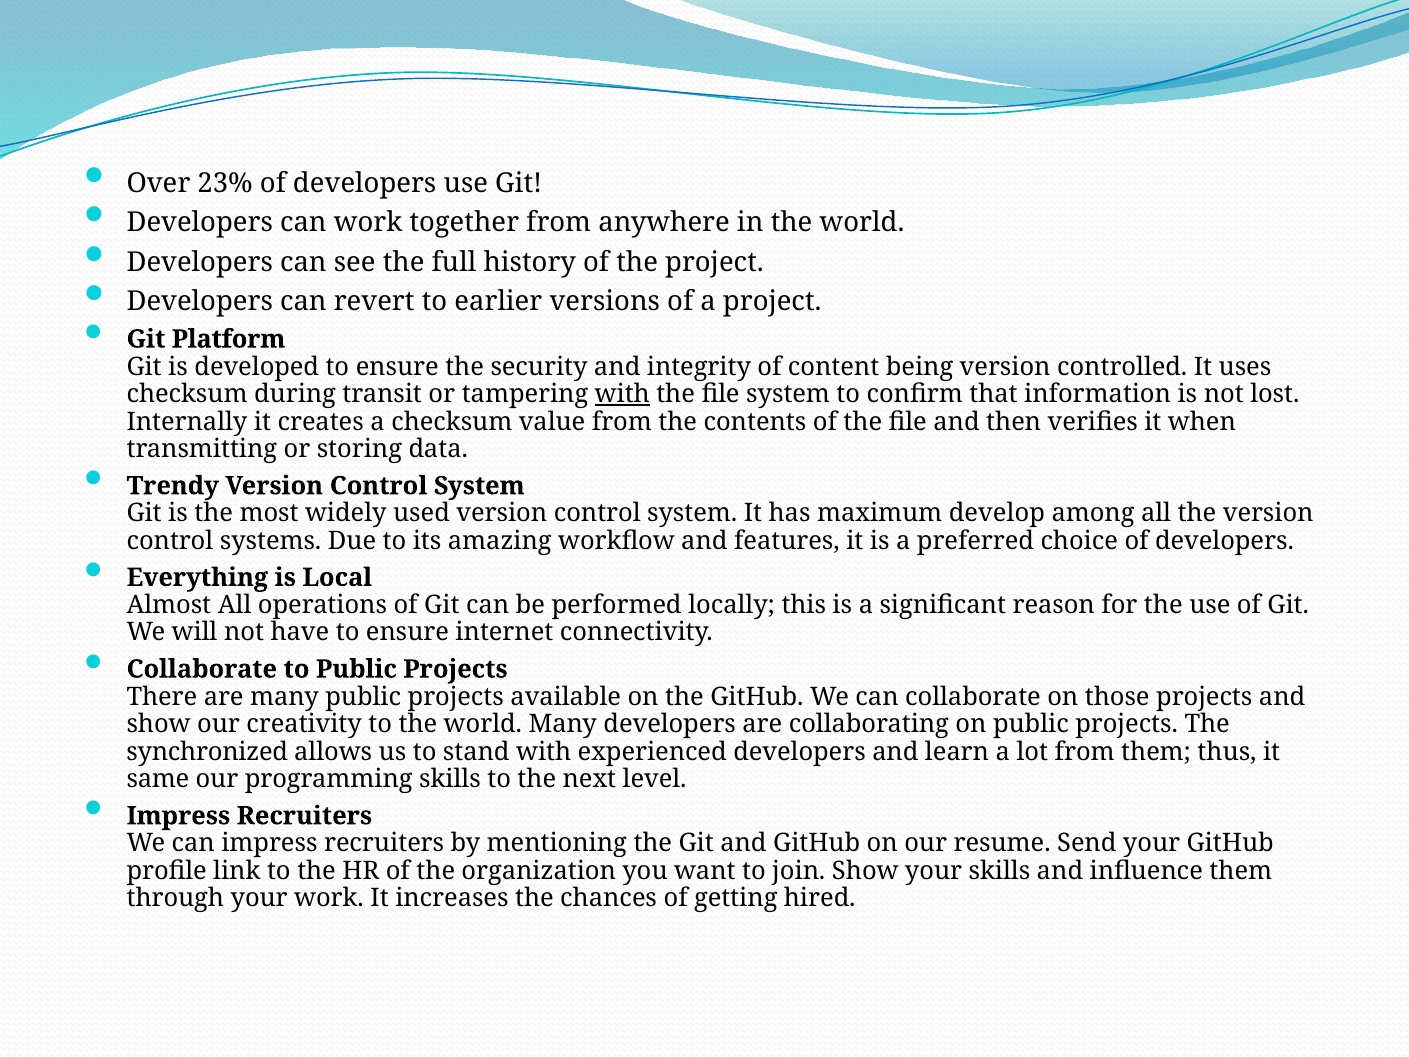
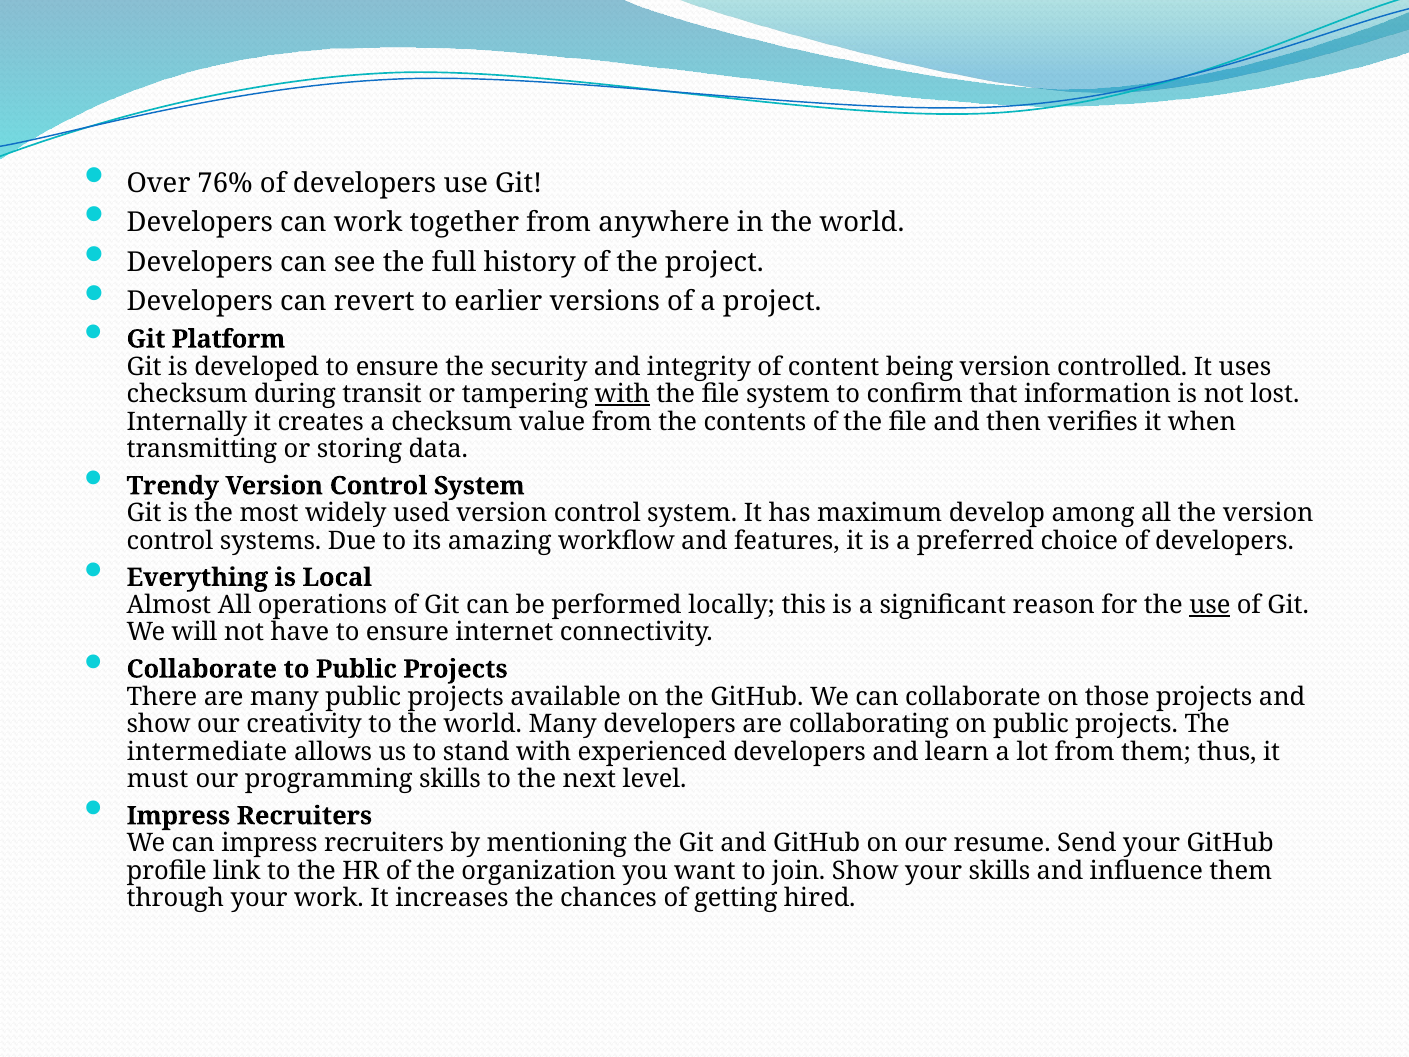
23%: 23% -> 76%
use at (1210, 605) underline: none -> present
synchronized: synchronized -> intermediate
same: same -> must
